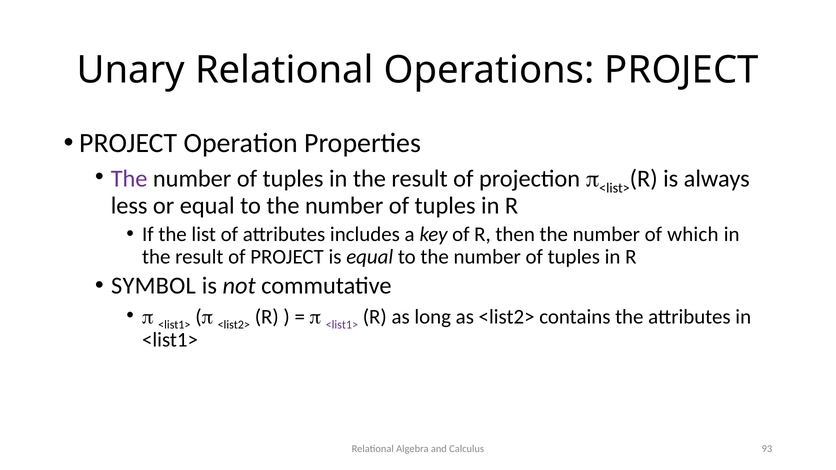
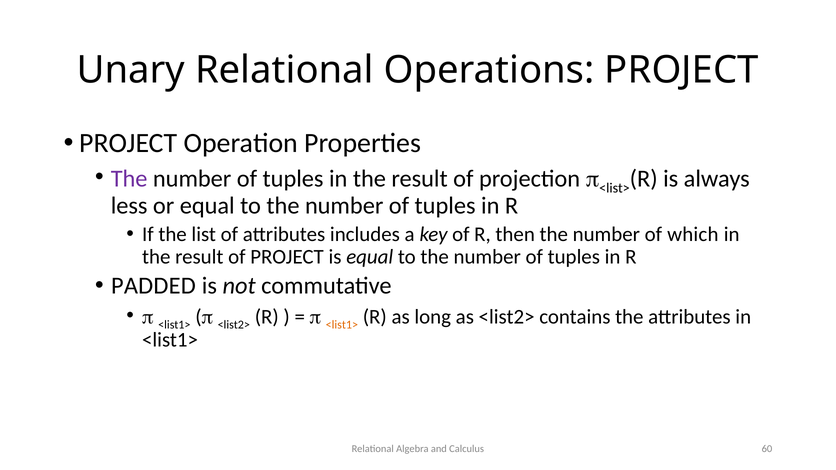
SYMBOL: SYMBOL -> PADDED
<list1> at (342, 325) colour: purple -> orange
93: 93 -> 60
